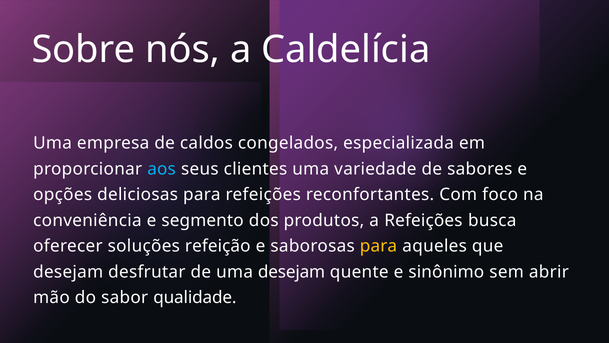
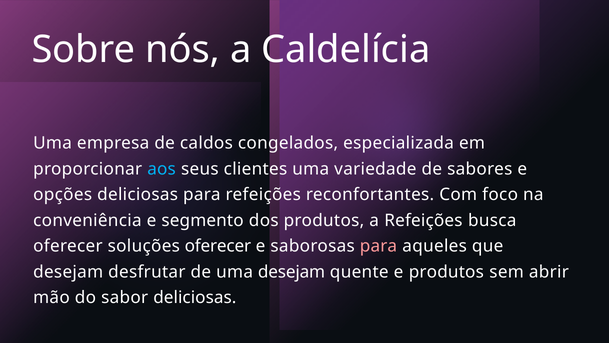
soluções refeição: refeição -> oferecer
para at (378, 246) colour: yellow -> pink
e sinônimo: sinônimo -> produtos
sabor qualidade: qualidade -> deliciosas
